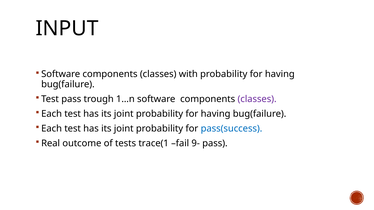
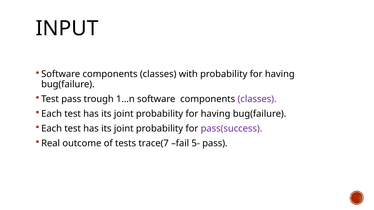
pass(success colour: blue -> purple
trace(1: trace(1 -> trace(7
9-: 9- -> 5-
